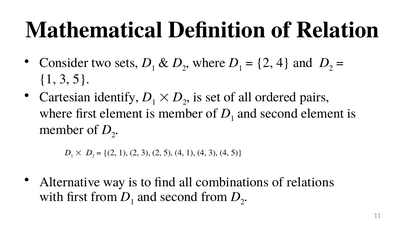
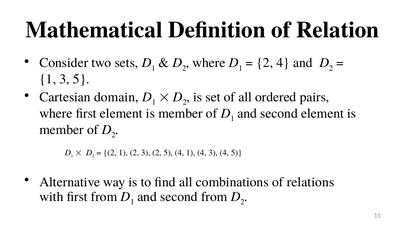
identify: identify -> domain
